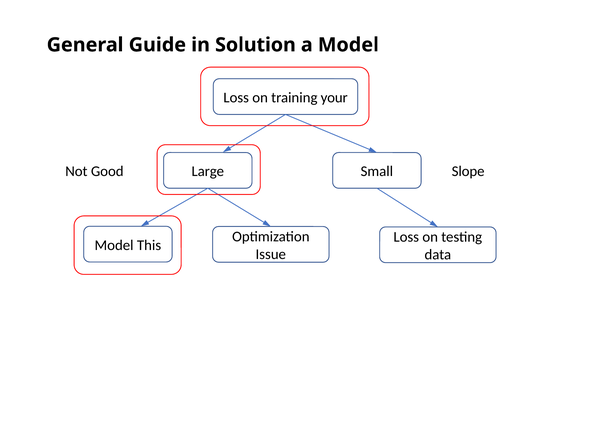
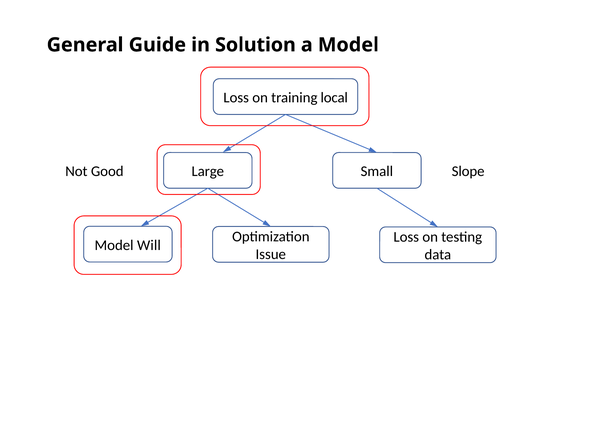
your: your -> local
This: This -> Will
